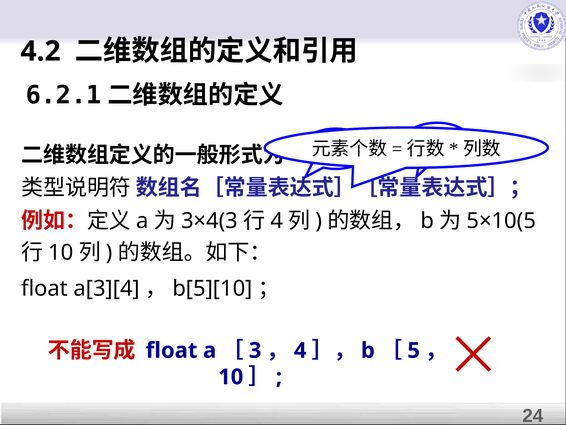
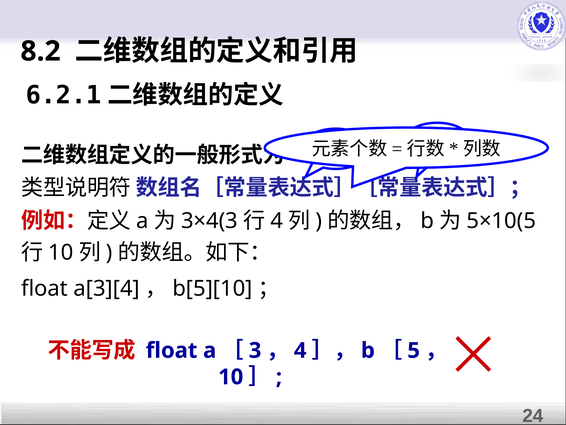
4.2: 4.2 -> 8.2
